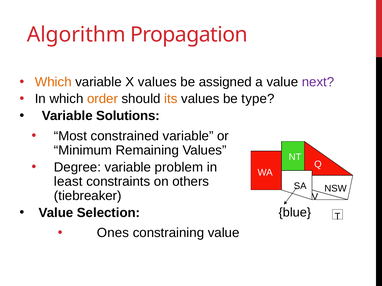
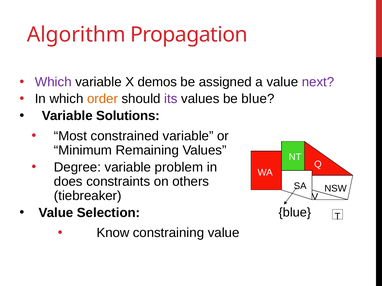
Which at (53, 82) colour: orange -> purple
X values: values -> demos
its colour: orange -> purple
be type: type -> blue
least: least -> does
Ones: Ones -> Know
